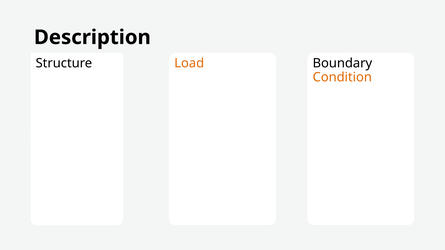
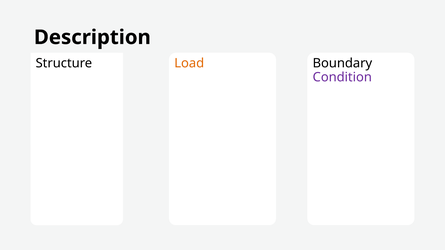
Condition colour: orange -> purple
